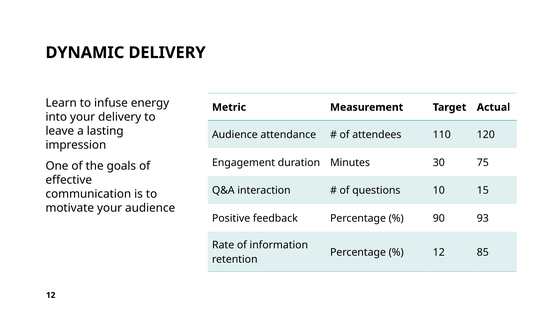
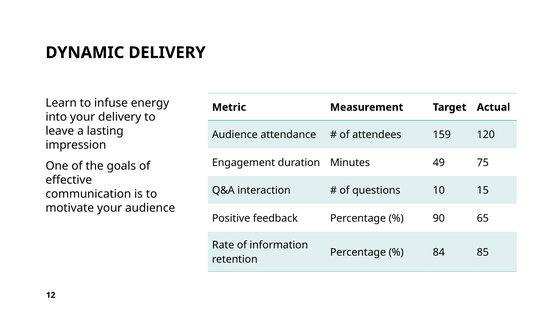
110: 110 -> 159
30: 30 -> 49
93: 93 -> 65
12 at (439, 252): 12 -> 84
